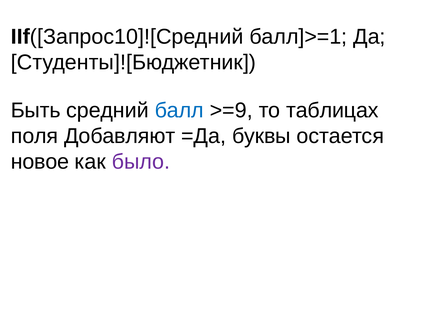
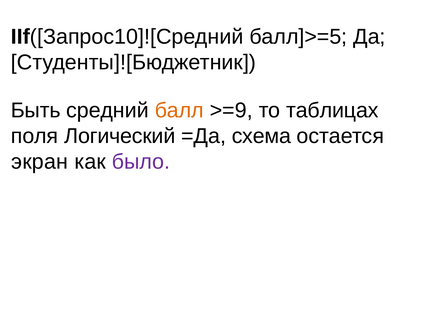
балл]>=1: балл]>=1 -> балл]>=5
балл colour: blue -> orange
Добавляют: Добавляют -> Логический
буквы: буквы -> схема
новое: новое -> экран
